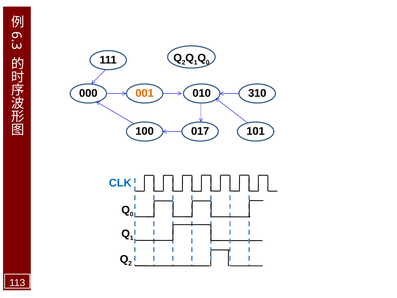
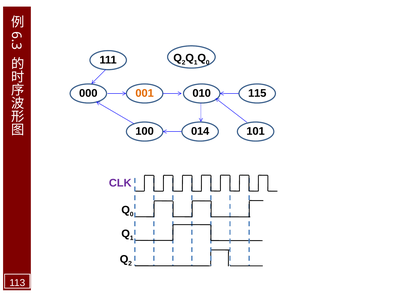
310: 310 -> 115
017: 017 -> 014
CLK colour: blue -> purple
